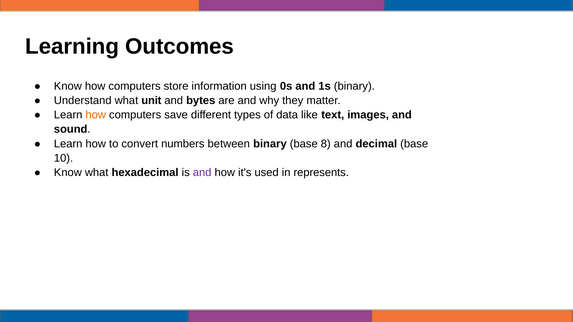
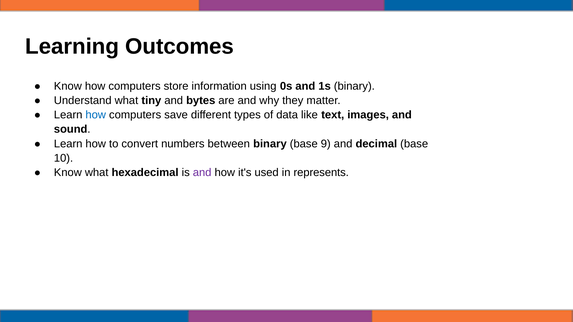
unit: unit -> tiny
how at (96, 115) colour: orange -> blue
8: 8 -> 9
